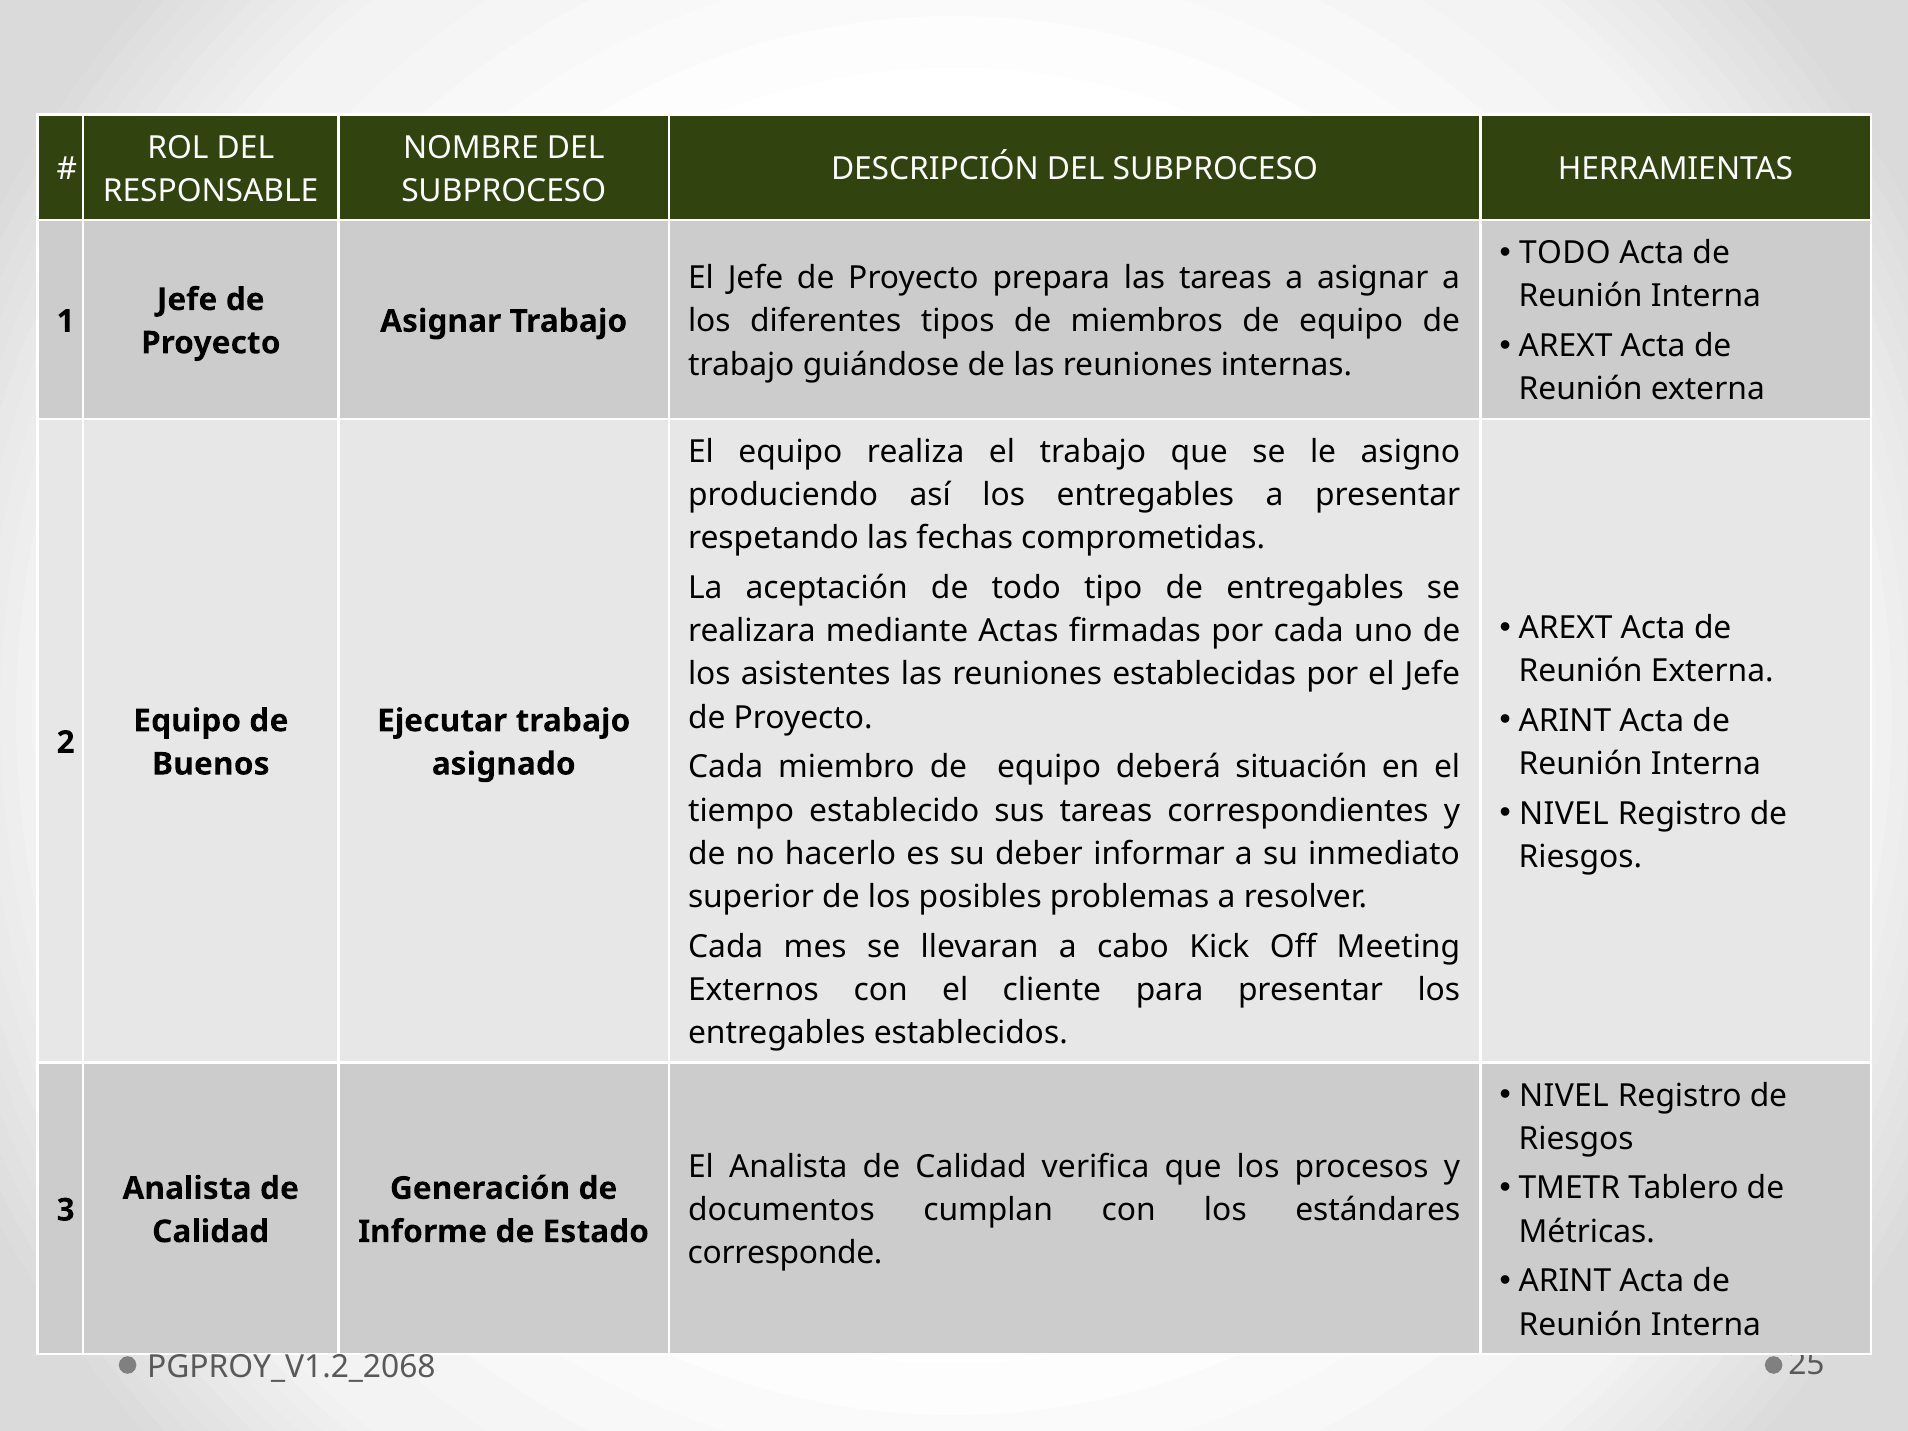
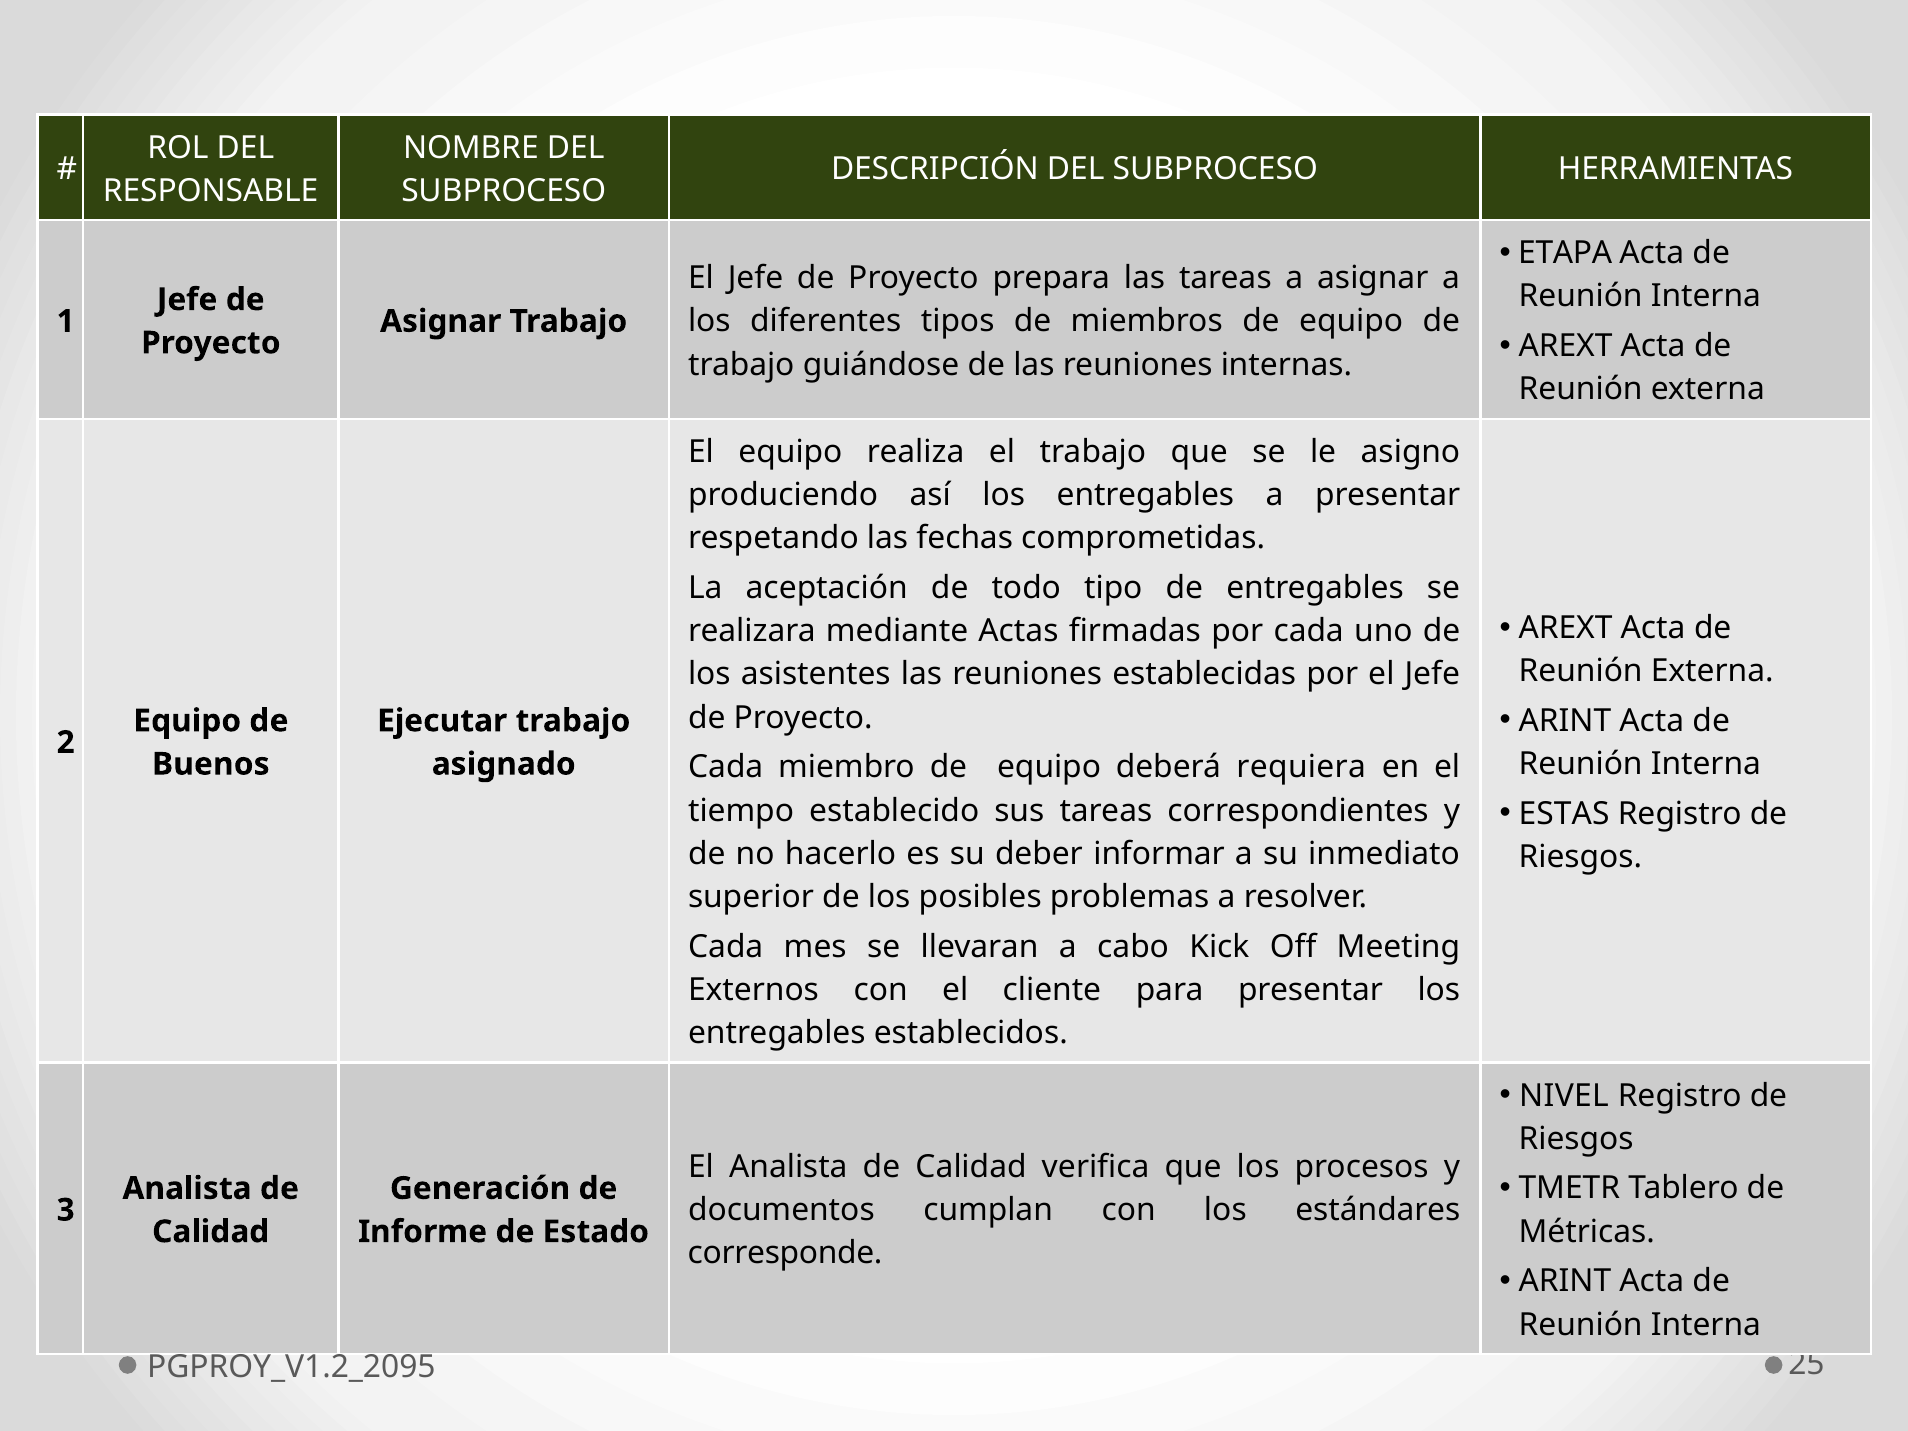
TODO at (1565, 253): TODO -> ETAPA
situación: situación -> requiera
NIVEL at (1564, 814): NIVEL -> ESTAS
PGPROY_V1.2_2068: PGPROY_V1.2_2068 -> PGPROY_V1.2_2095
